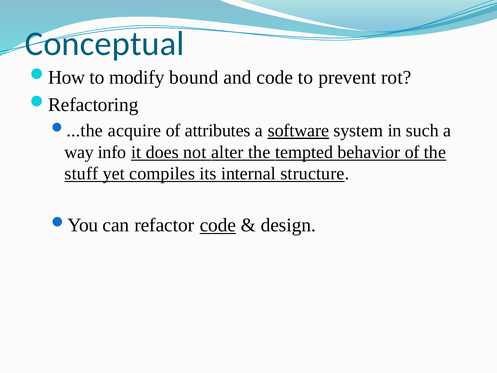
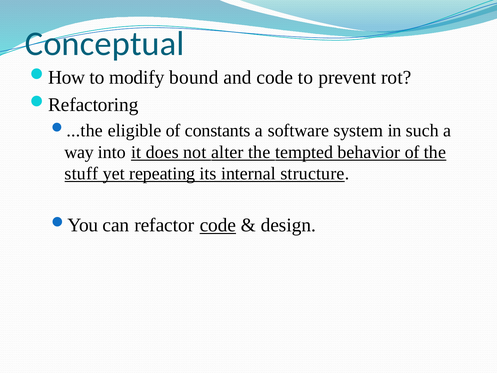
acquire: acquire -> eligible
attributes: attributes -> constants
software underline: present -> none
info: info -> into
compiles: compiles -> repeating
